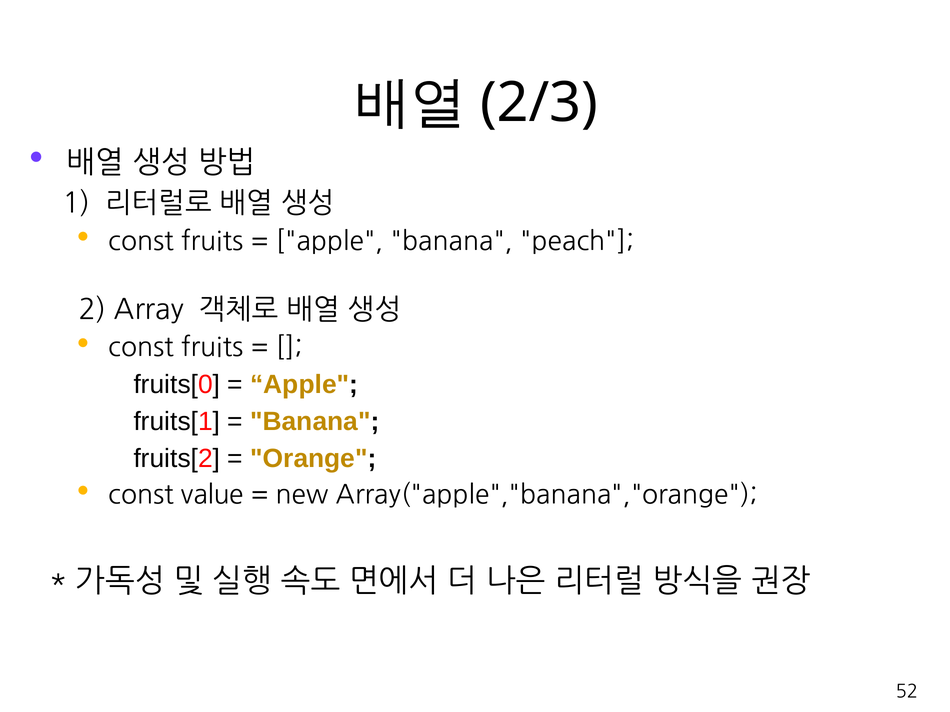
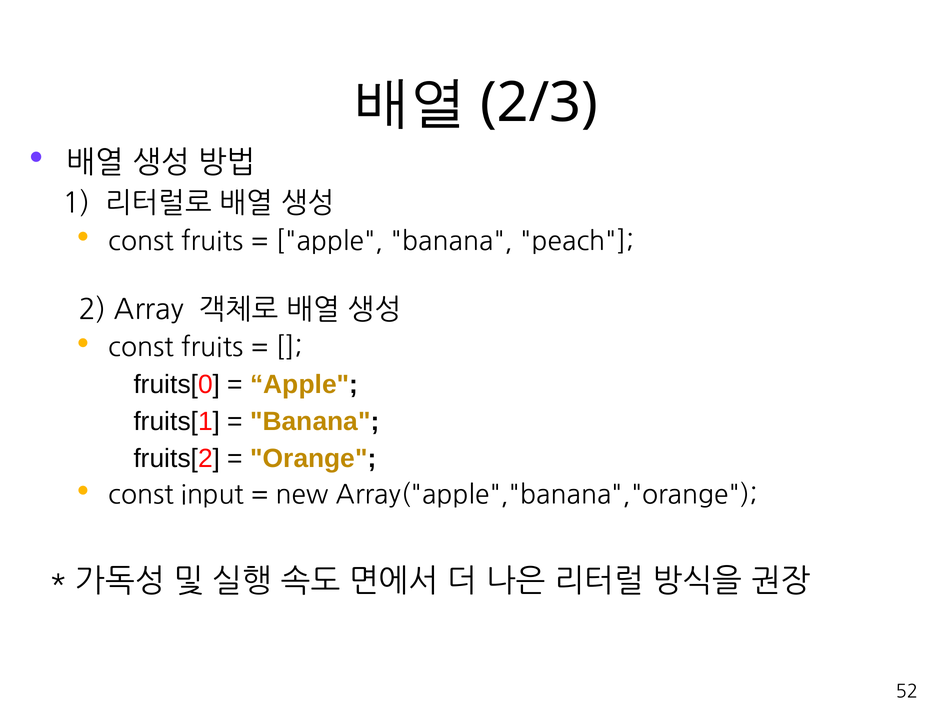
value: value -> input
